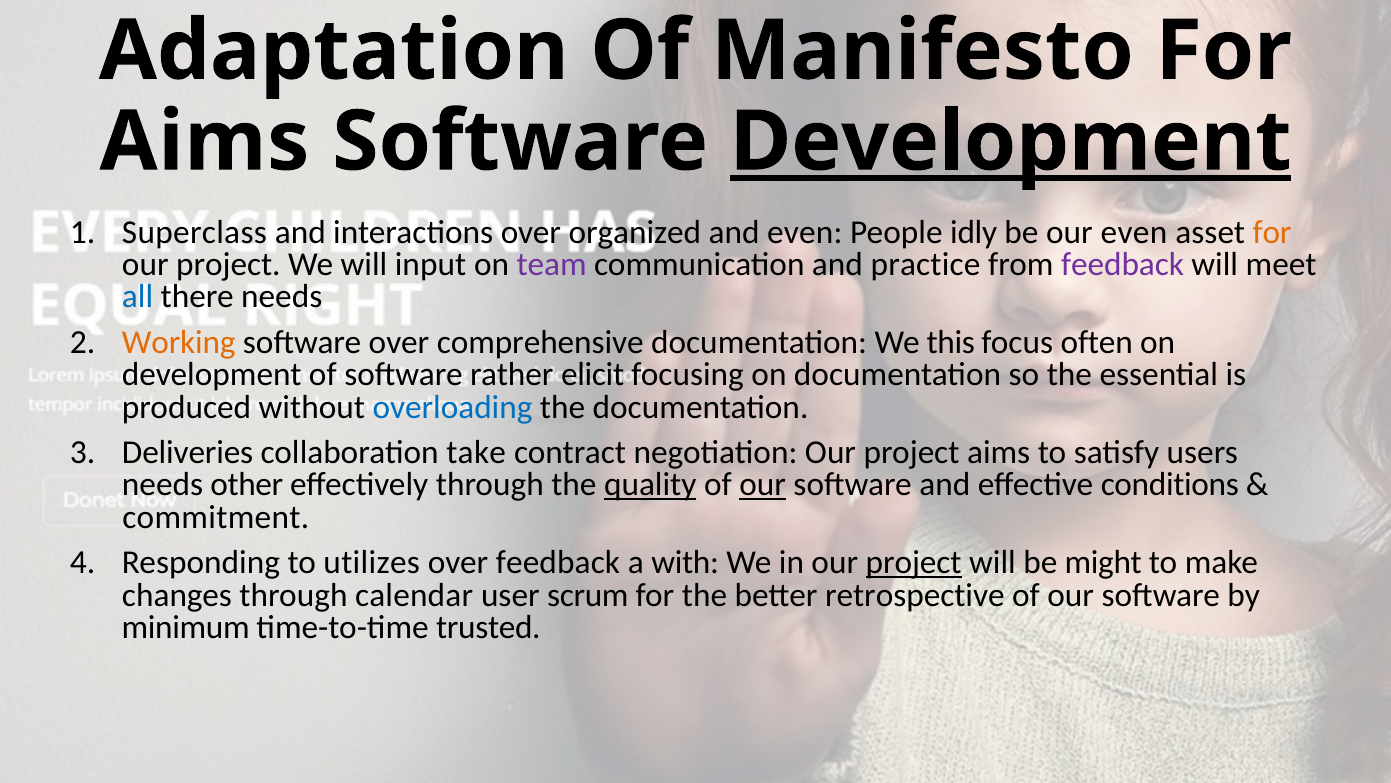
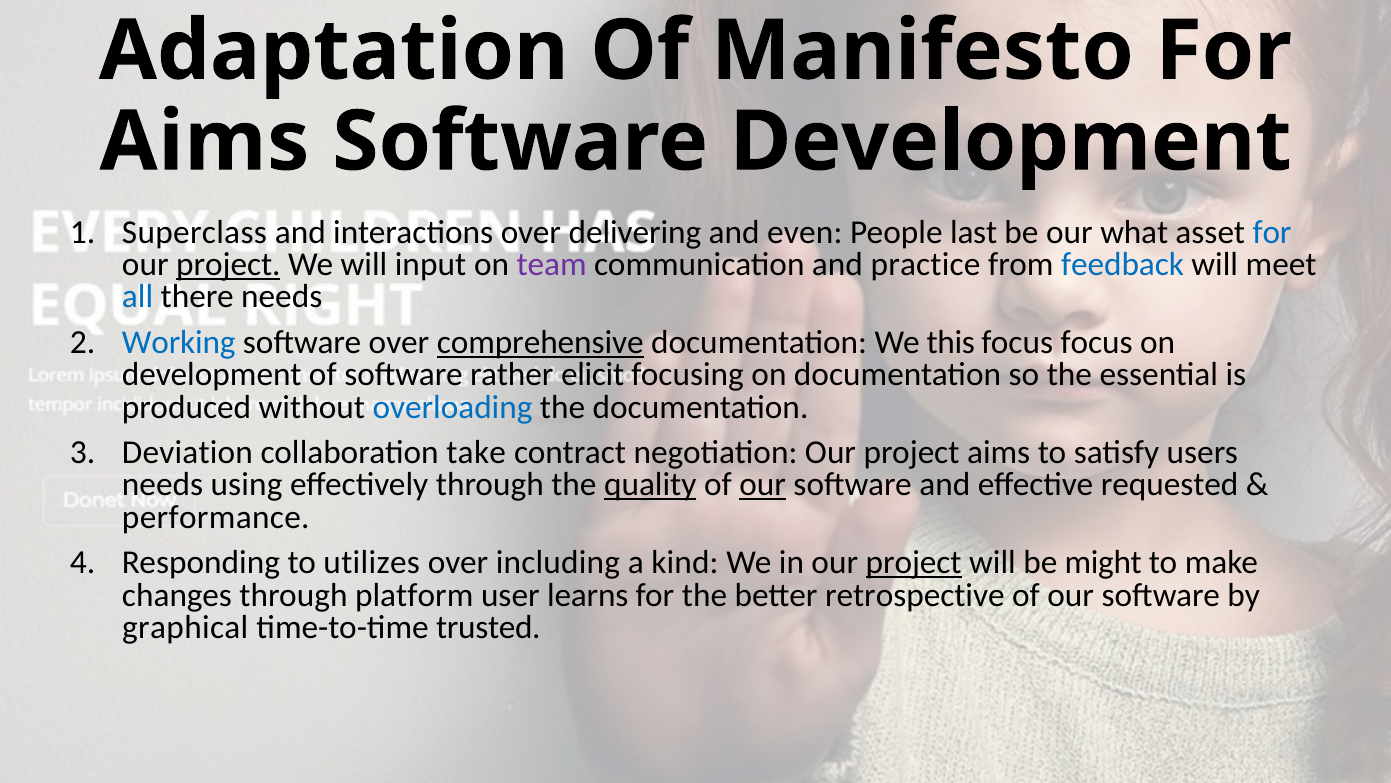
Development at (1011, 142) underline: present -> none
organized: organized -> delivering
idly: idly -> last
our even: even -> what
for at (1272, 232) colour: orange -> blue
project at (228, 264) underline: none -> present
feedback at (1123, 264) colour: purple -> blue
Working colour: orange -> blue
comprehensive underline: none -> present
focus often: often -> focus
Deliveries: Deliveries -> Deviation
other: other -> using
conditions: conditions -> requested
commitment: commitment -> performance
over feedback: feedback -> including
with: with -> kind
calendar: calendar -> platform
scrum: scrum -> learns
minimum: minimum -> graphical
